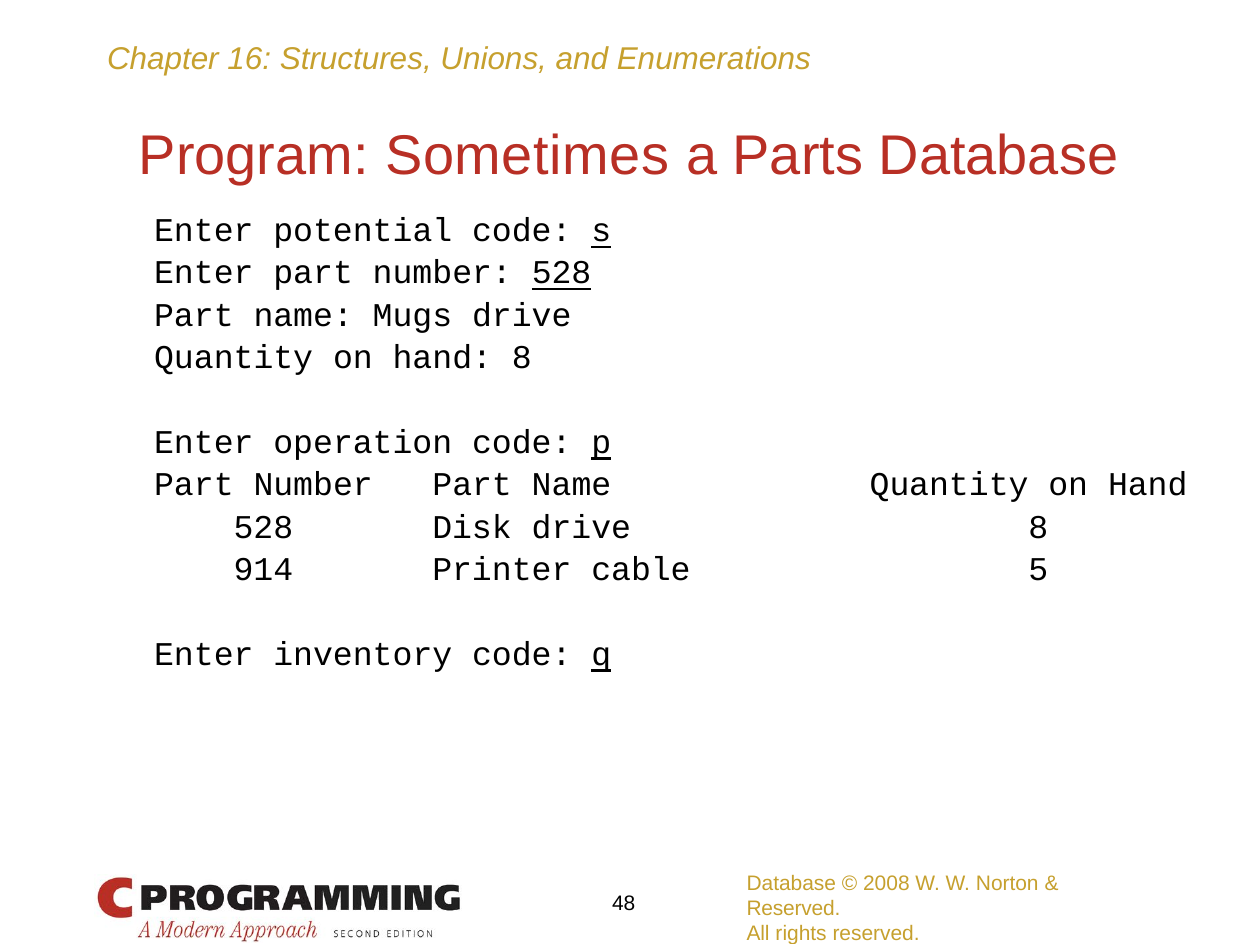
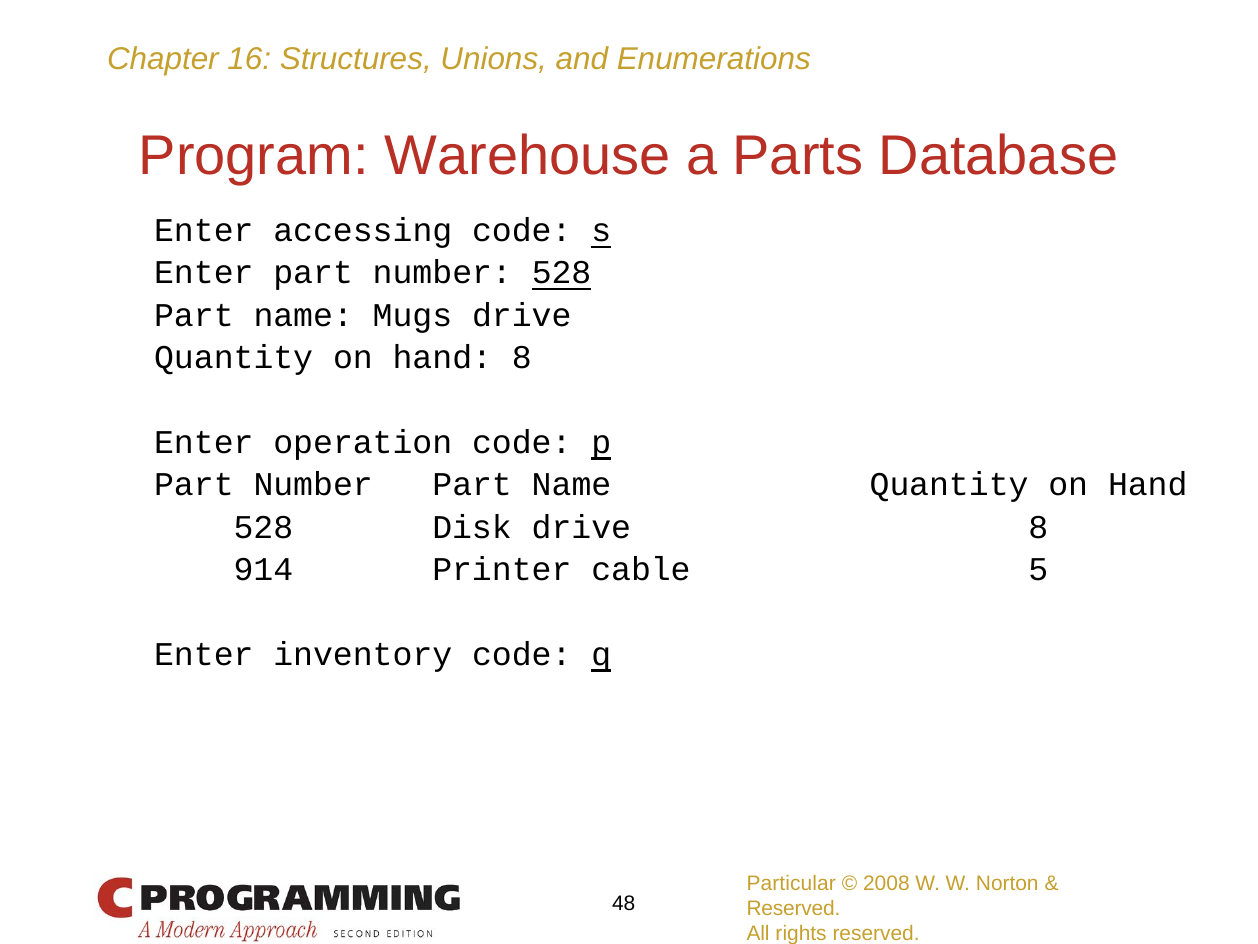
Sometimes: Sometimes -> Warehouse
potential: potential -> accessing
Database at (791, 883): Database -> Particular
